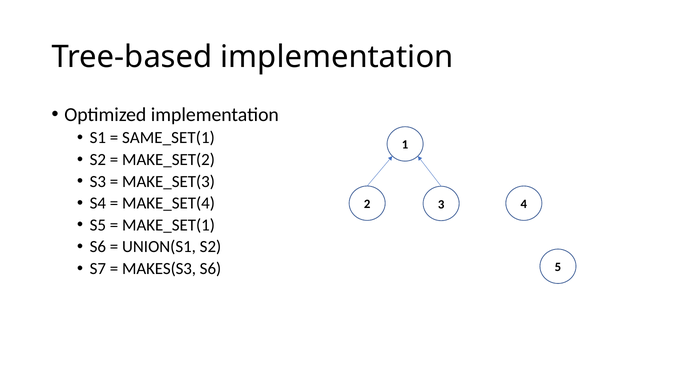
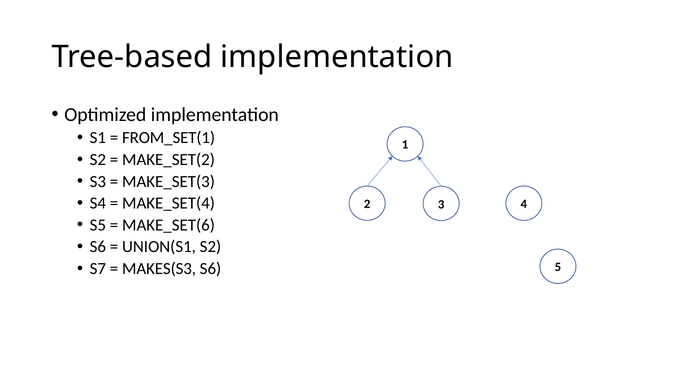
SAME_SET(1: SAME_SET(1 -> FROM_SET(1
MAKE_SET(1: MAKE_SET(1 -> MAKE_SET(6
